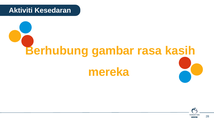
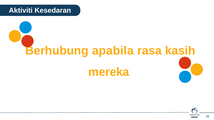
gambar: gambar -> apabila
